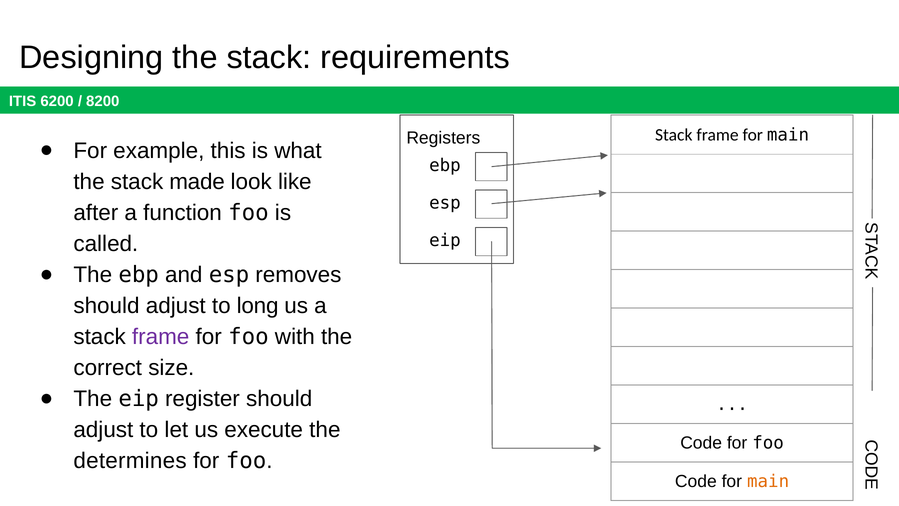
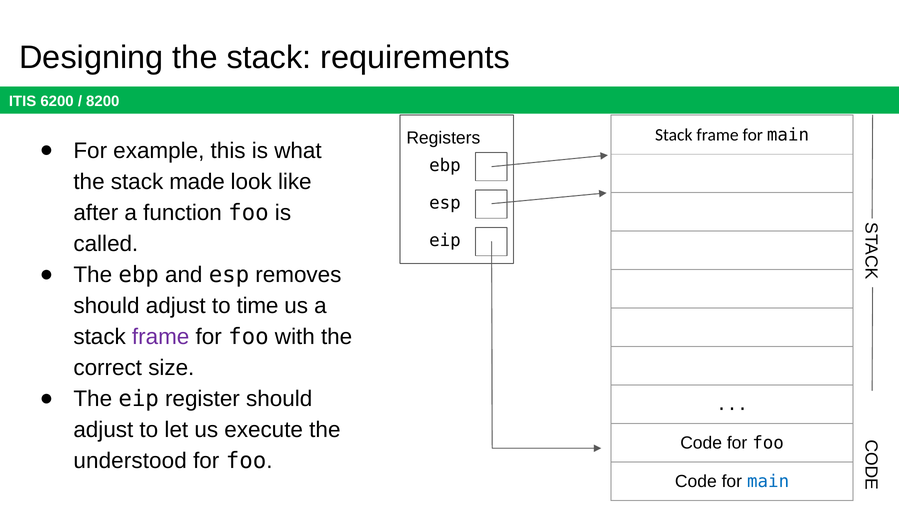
long: long -> time
determines: determines -> understood
main at (768, 481) colour: orange -> blue
